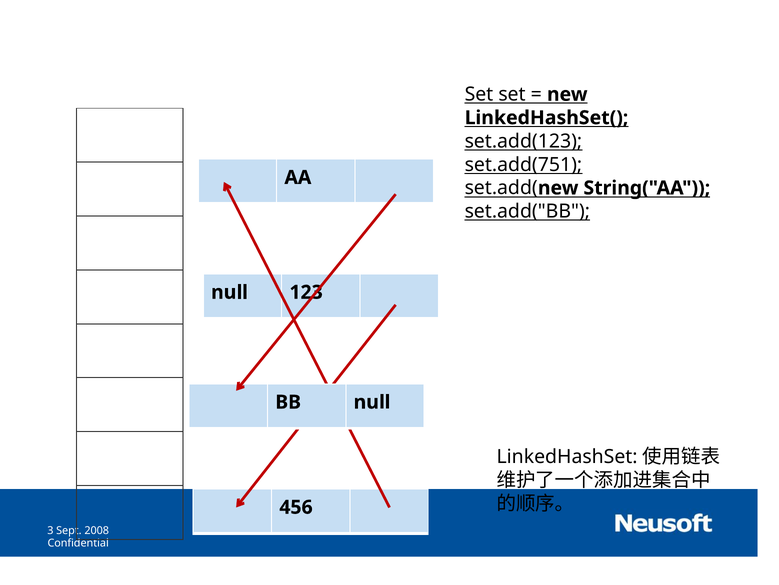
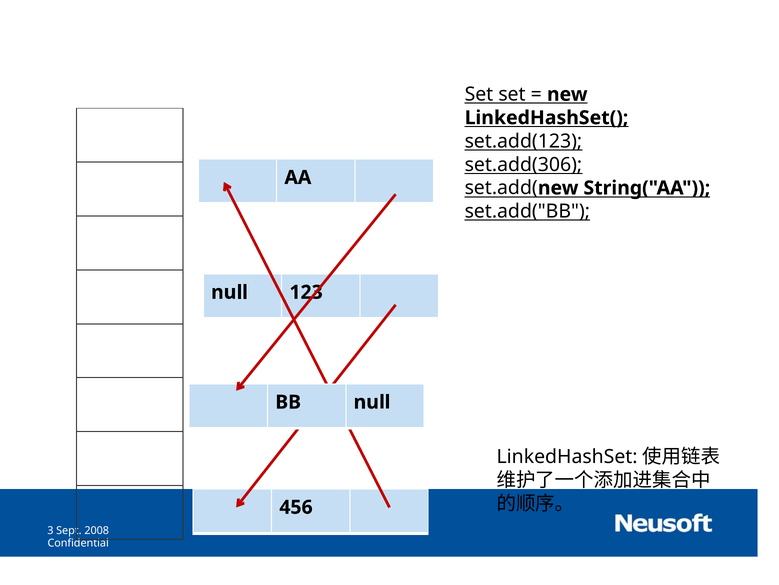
set.add(751: set.add(751 -> set.add(306
